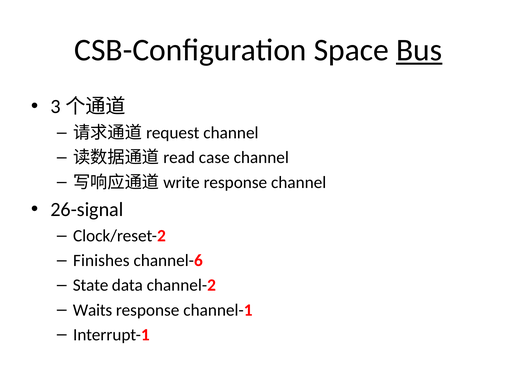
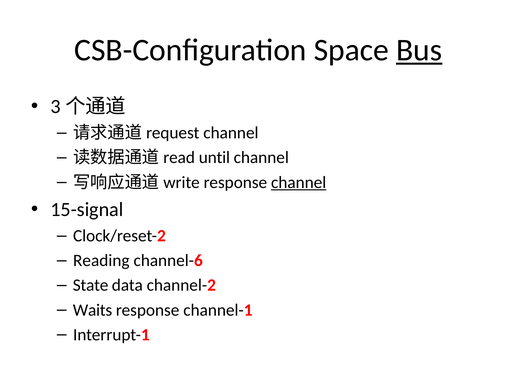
case: case -> until
channel at (299, 182) underline: none -> present
26-signal: 26-signal -> 15-signal
Finishes: Finishes -> Reading
